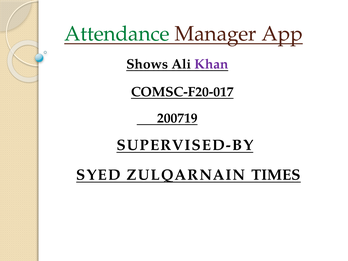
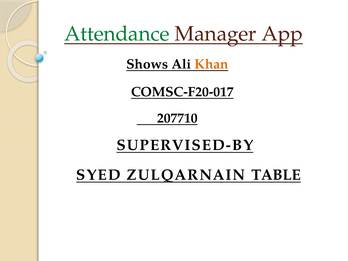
Khan colour: purple -> orange
200719: 200719 -> 207710
TIMES: TIMES -> TABLE
